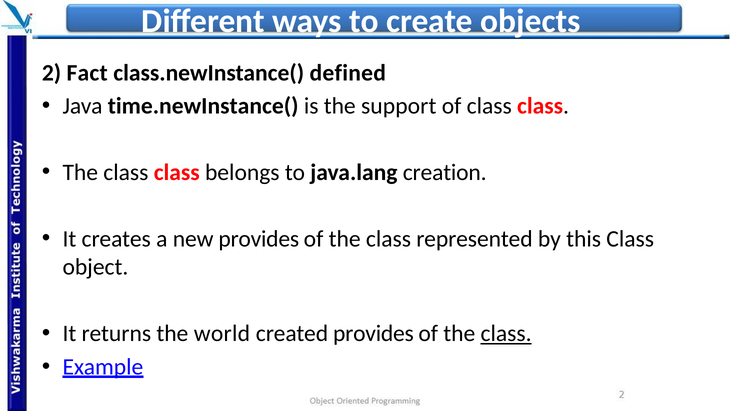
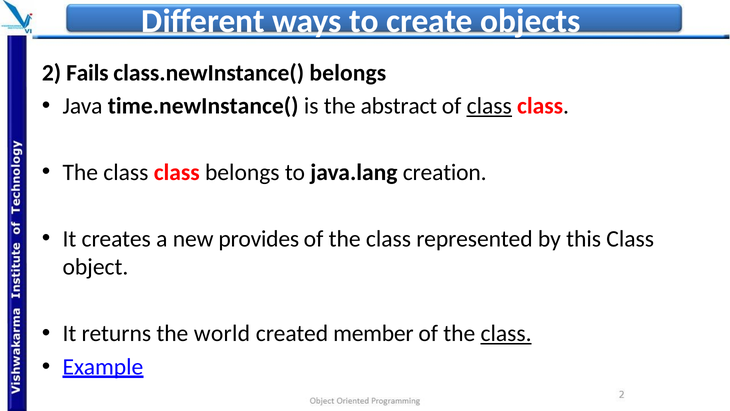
Fact: Fact -> Fails
class.newInstance( defined: defined -> belongs
support: support -> abstract
class at (489, 106) underline: none -> present
created provides: provides -> member
